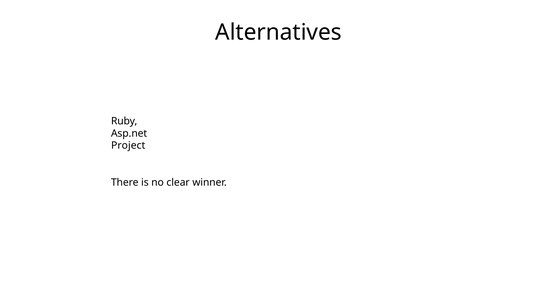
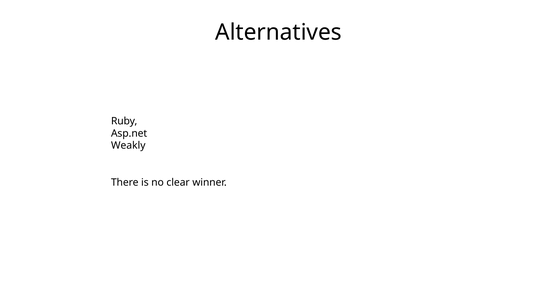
Project: Project -> Weakly
